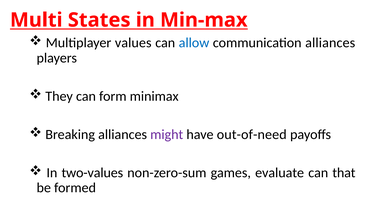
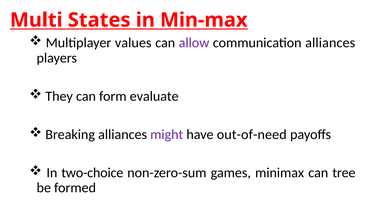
allow colour: blue -> purple
minimax: minimax -> evaluate
two-values: two-values -> two-choice
evaluate: evaluate -> minimax
that: that -> tree
